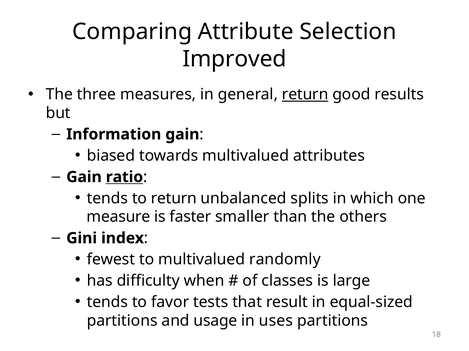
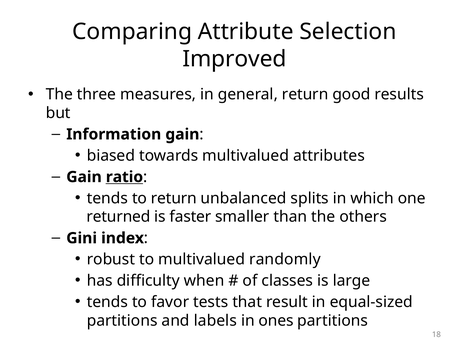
return at (305, 95) underline: present -> none
measure: measure -> returned
fewest: fewest -> robust
usage: usage -> labels
uses: uses -> ones
